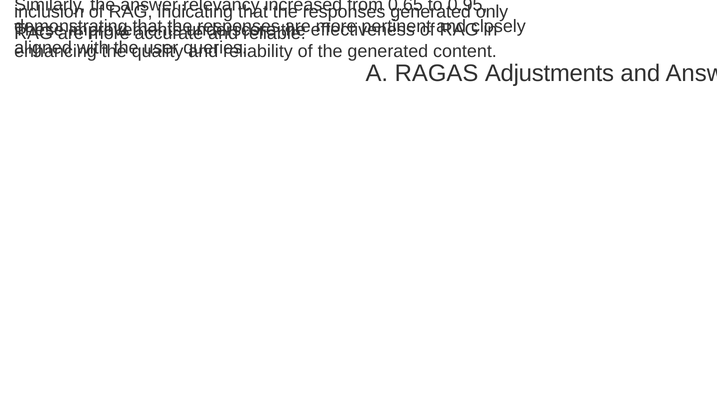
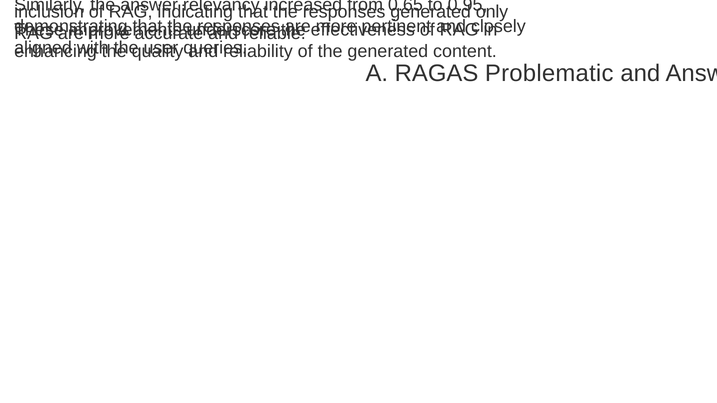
Adjustments: Adjustments -> Problematic
